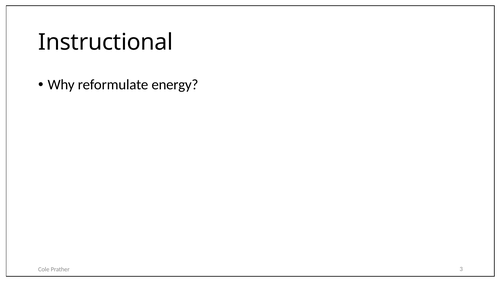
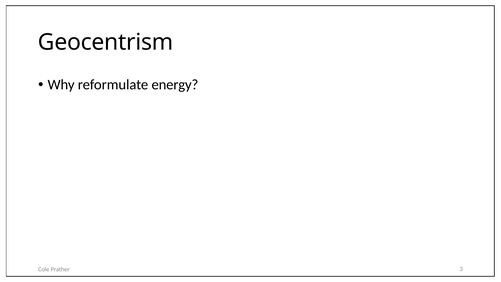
Instructional: Instructional -> Geocentrism
